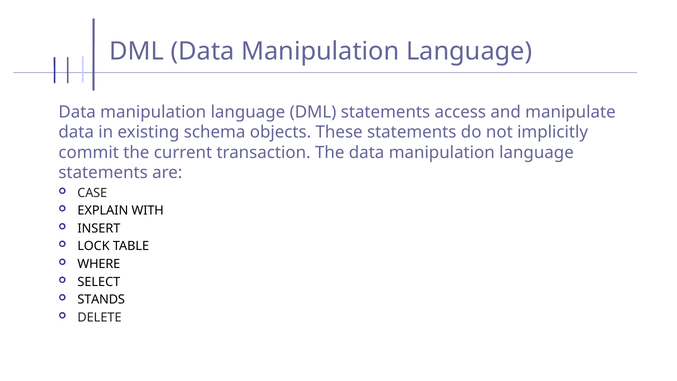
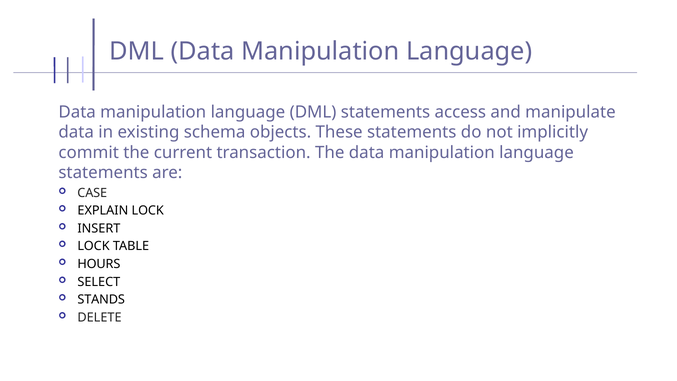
EXPLAIN WITH: WITH -> LOCK
WHERE: WHERE -> HOURS
